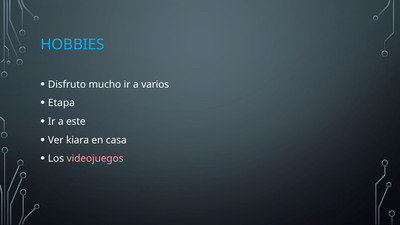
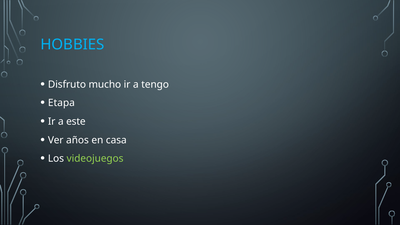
varios: varios -> tengo
kiara: kiara -> años
videojuegos colour: pink -> light green
